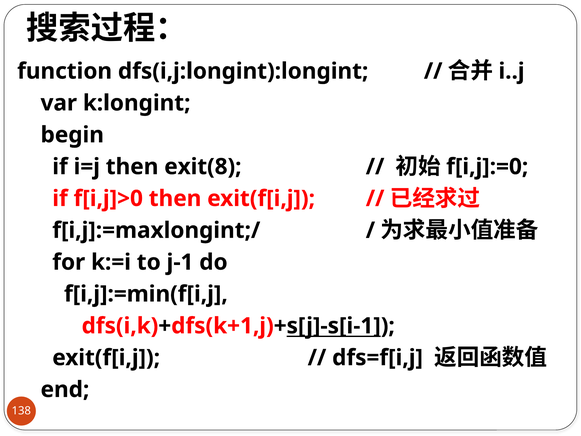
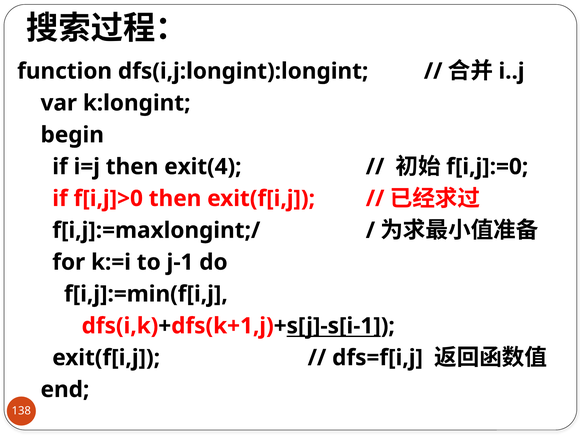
exit(8: exit(8 -> exit(4
